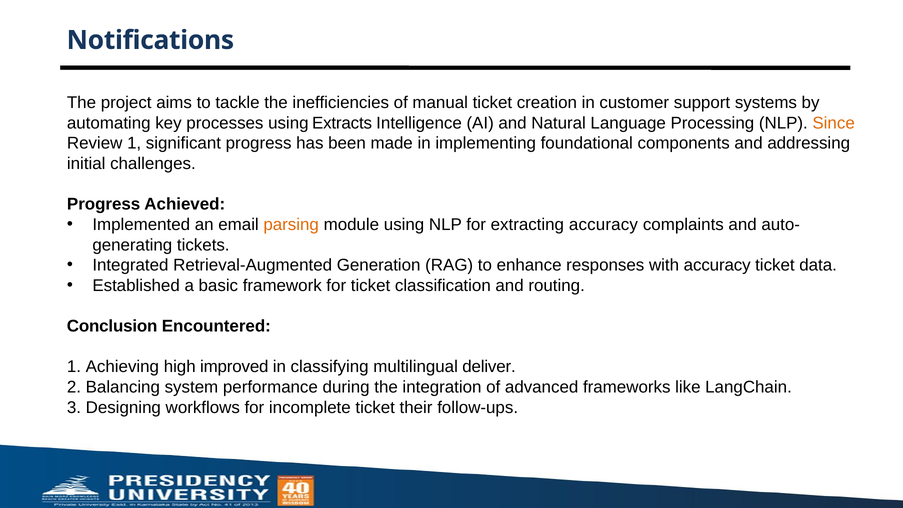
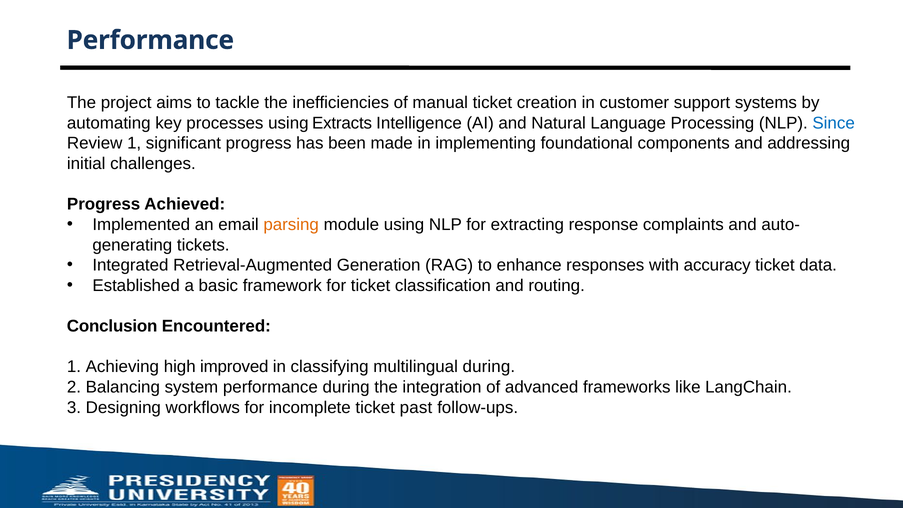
Notifications at (150, 40): Notifications -> Performance
Since colour: orange -> blue
extracting accuracy: accuracy -> response
multilingual deliver: deliver -> during
their: their -> past
